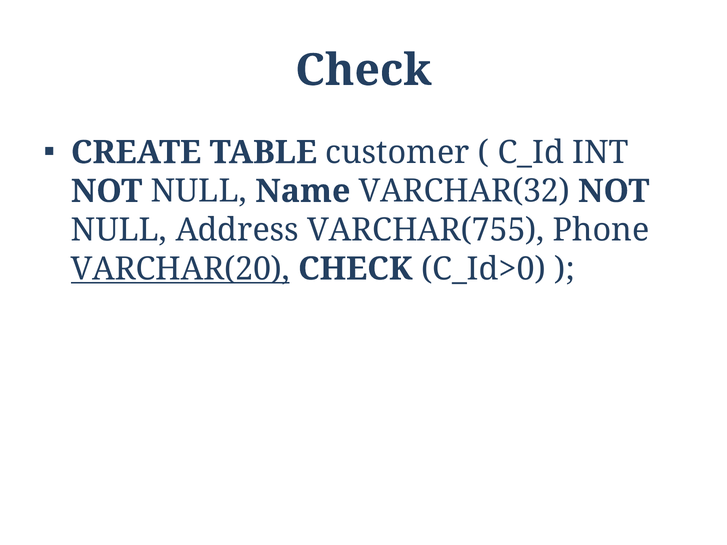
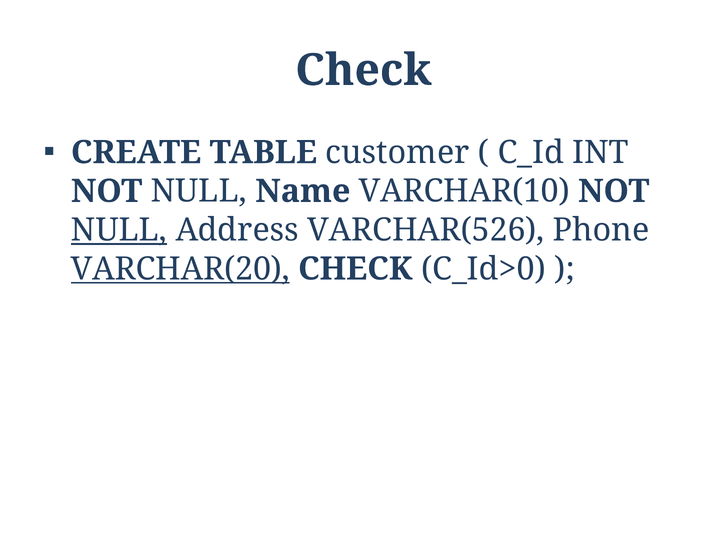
VARCHAR(32: VARCHAR(32 -> VARCHAR(10
NULL at (119, 230) underline: none -> present
VARCHAR(755: VARCHAR(755 -> VARCHAR(526
